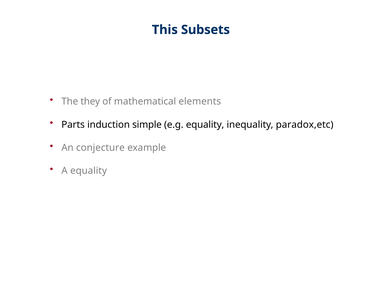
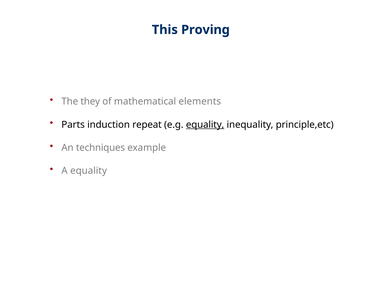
Subsets: Subsets -> Proving
simple: simple -> repeat
equality at (205, 124) underline: none -> present
paradox,etc: paradox,etc -> principle,etc
conjecture: conjecture -> techniques
